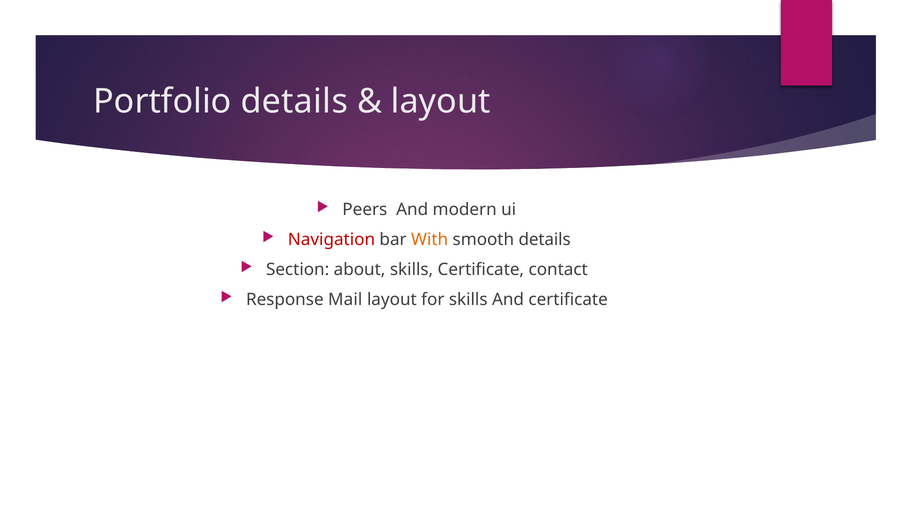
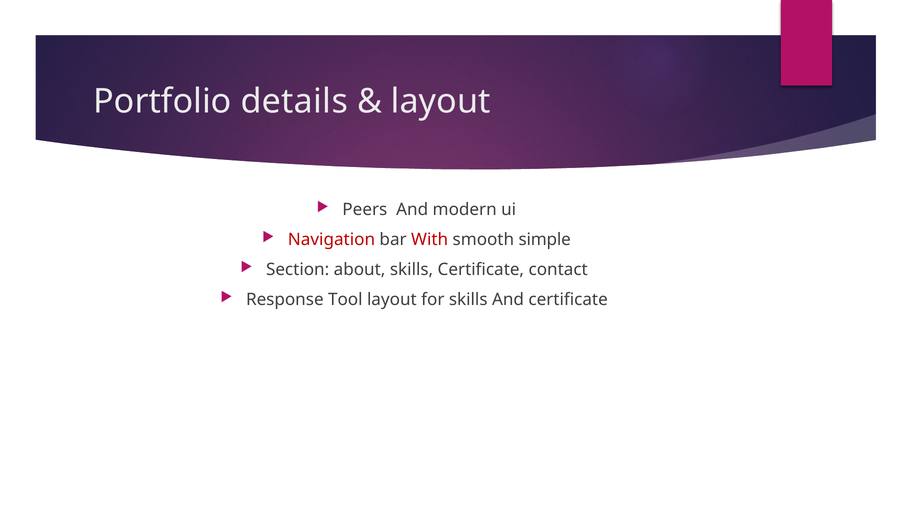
With colour: orange -> red
smooth details: details -> simple
Mail: Mail -> Tool
